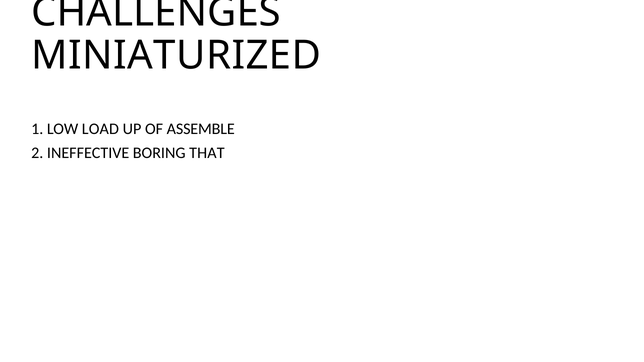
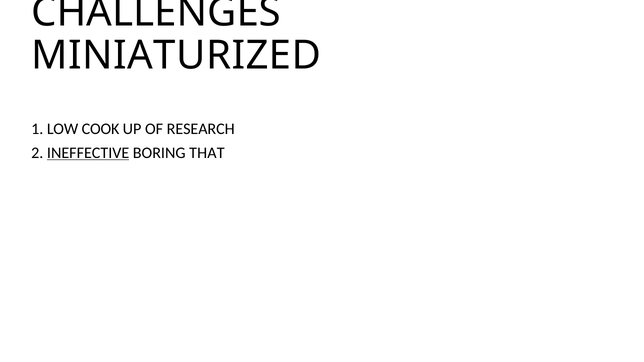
LOAD: LOAD -> COOK
ASSEMBLE: ASSEMBLE -> RESEARCH
INEFFECTIVE underline: none -> present
